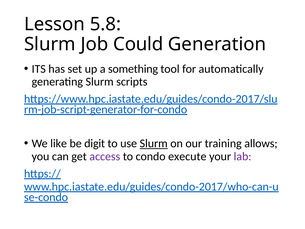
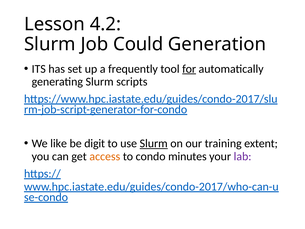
5.8: 5.8 -> 4.2
something: something -> frequently
for underline: none -> present
allows: allows -> extent
access colour: purple -> orange
execute: execute -> minutes
